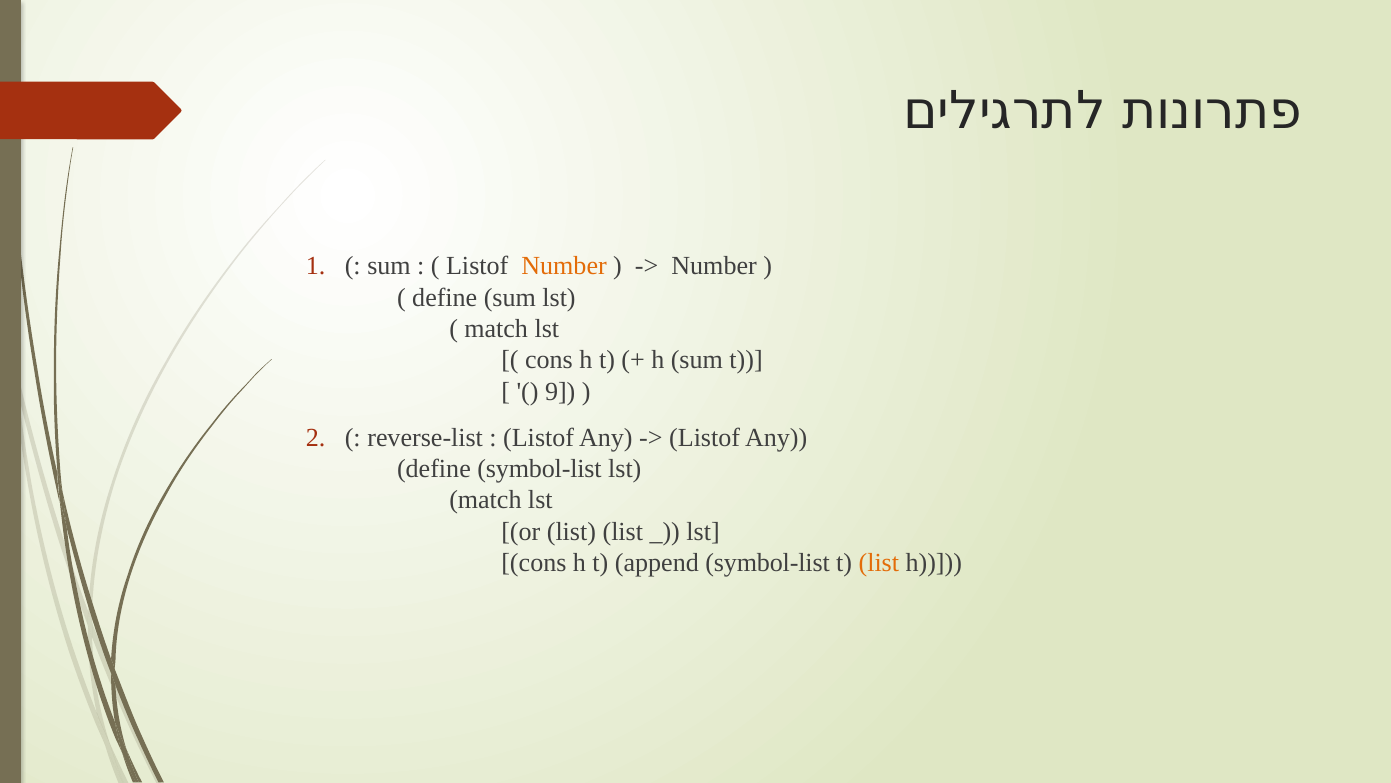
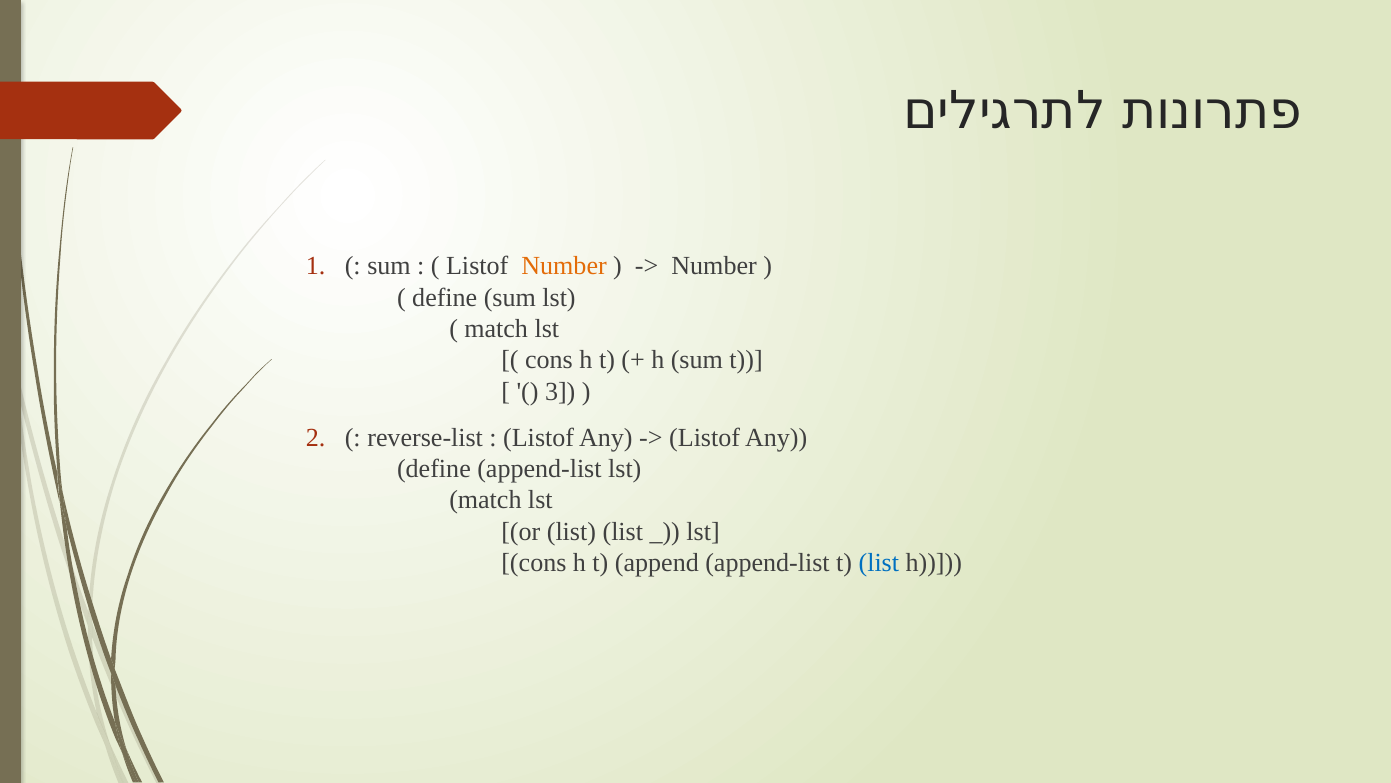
9: 9 -> 3
define symbol-list: symbol-list -> append-list
append symbol-list: symbol-list -> append-list
list at (879, 562) colour: orange -> blue
